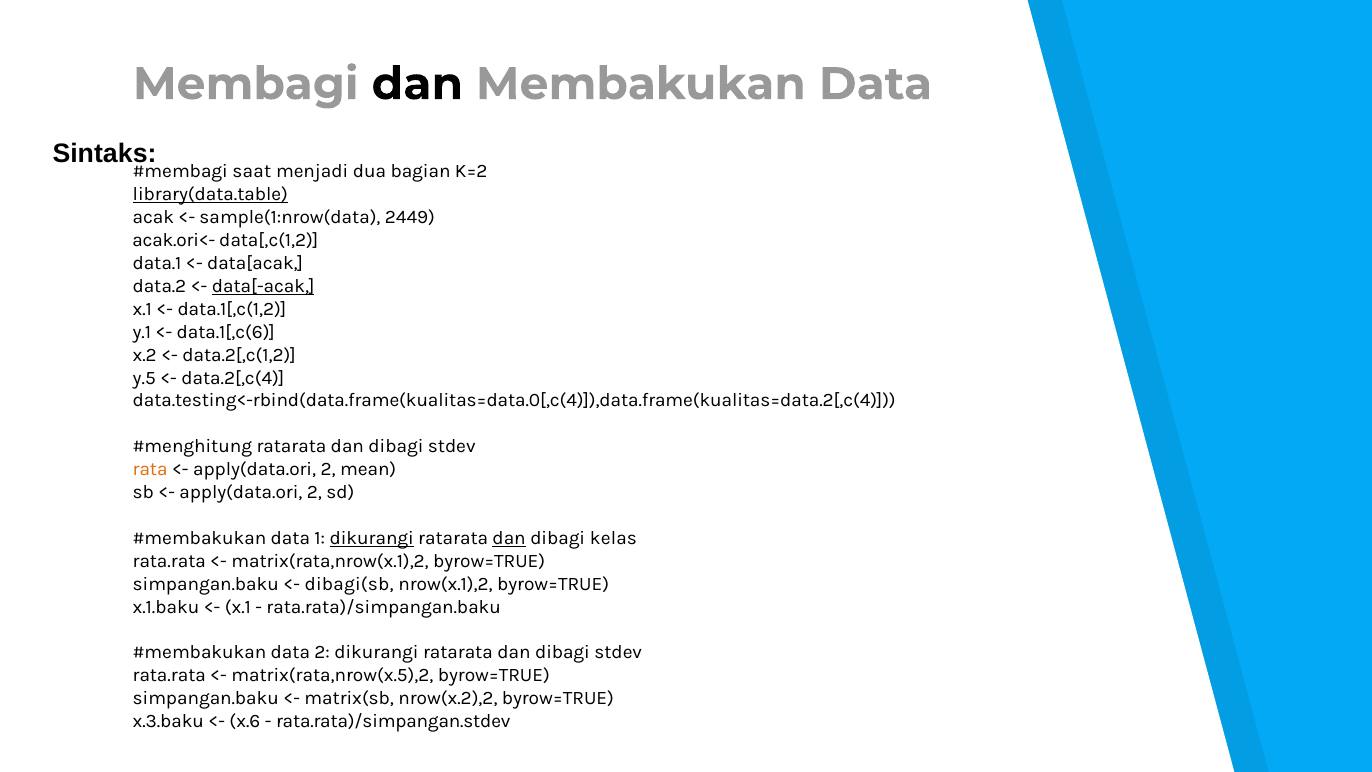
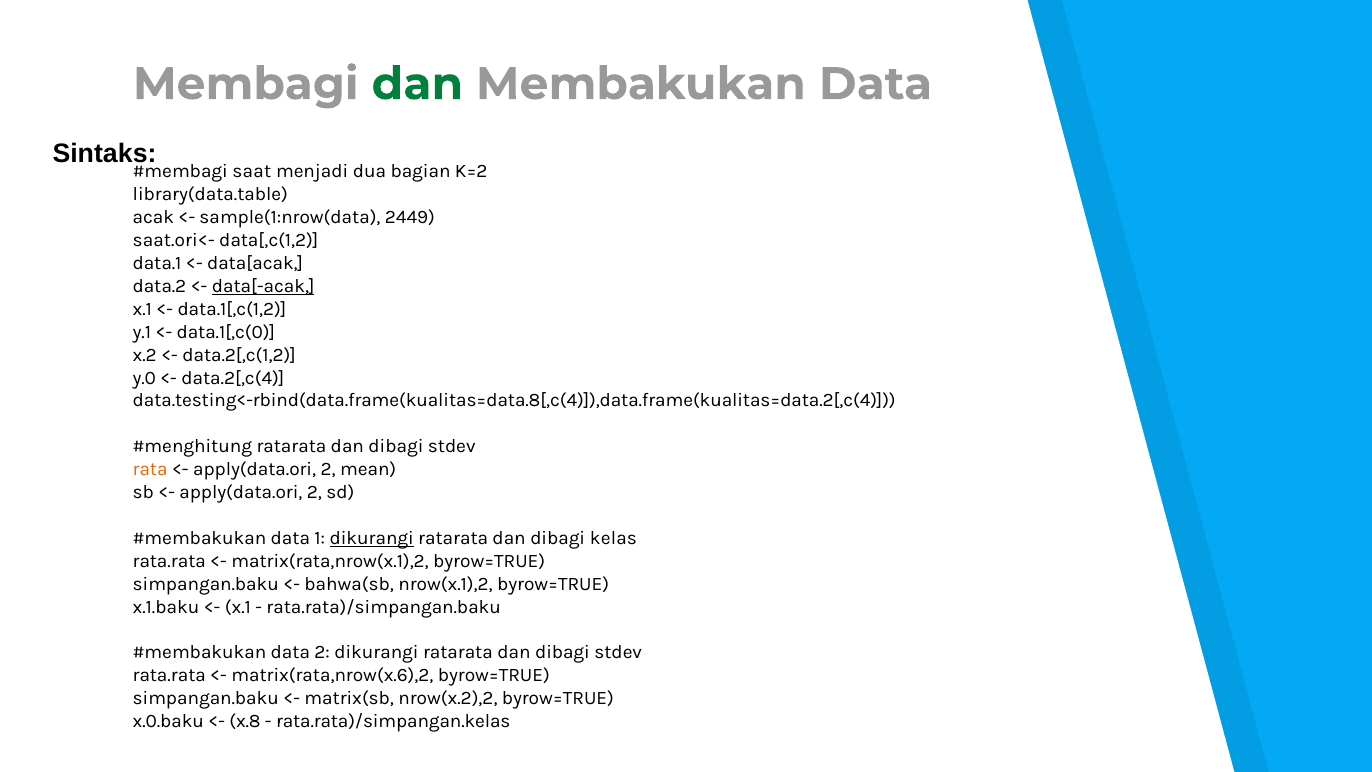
dan at (417, 84) colour: black -> green
library(data.table underline: present -> none
acak.ori<-: acak.ori<- -> saat.ori<-
data.1[,c(6: data.1[,c(6 -> data.1[,c(0
y.5: y.5 -> y.0
data.testing<-rbind(data.frame(kualitas=data.0[,c(4)]),data.frame(kualitas=data.2[,c(4: data.testing<-rbind(data.frame(kualitas=data.0[,c(4)]),data.frame(kualitas=data.2[,c(4 -> data.testing<-rbind(data.frame(kualitas=data.8[,c(4)]),data.frame(kualitas=data.2[,c(4
dan at (509, 538) underline: present -> none
dibagi(sb: dibagi(sb -> bahwa(sb
matrix(rata,nrow(x.5),2: matrix(rata,nrow(x.5),2 -> matrix(rata,nrow(x.6),2
x.3.baku: x.3.baku -> x.0.baku
x.6: x.6 -> x.8
rata.rata)/simpangan.stdev: rata.rata)/simpangan.stdev -> rata.rata)/simpangan.kelas
